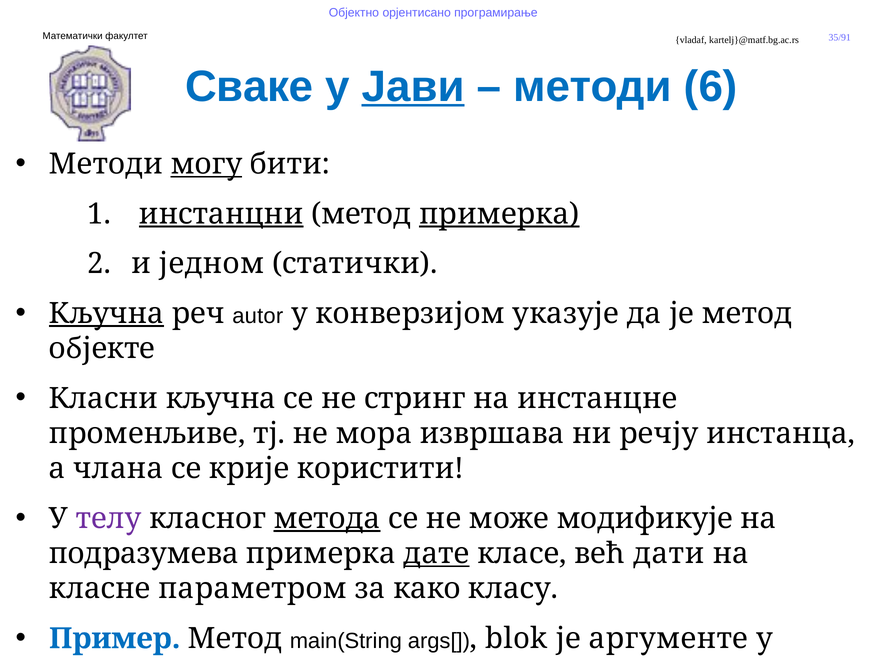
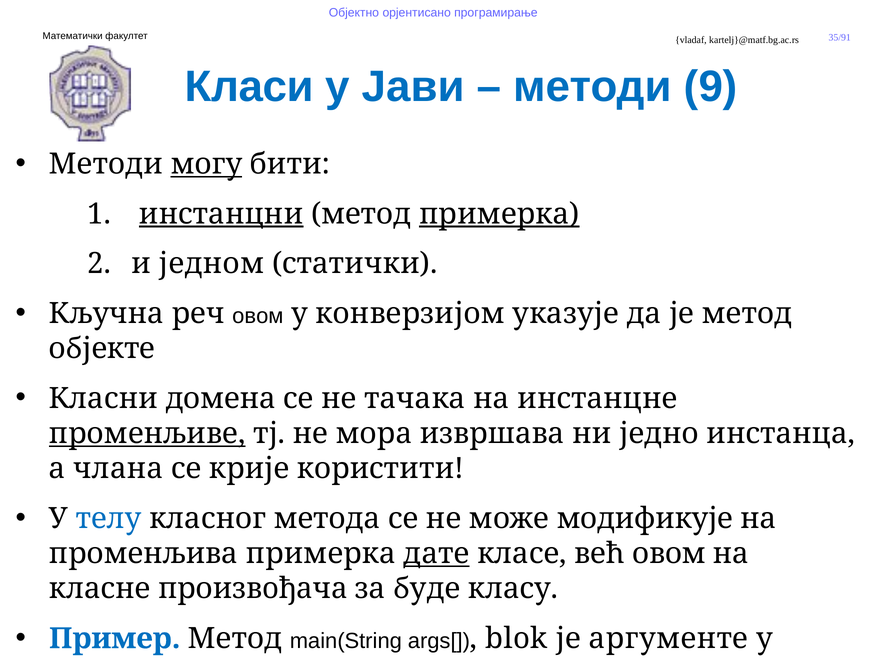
Сваке: Сваке -> Класи
Јави underline: present -> none
6: 6 -> 9
Кључна at (107, 314) underline: present -> none
реч autor: autor -> овом
Класни кључна: кључна -> домена
стринг: стринг -> тачака
променљиве underline: none -> present
речју: речју -> једно
телу colour: purple -> blue
метода underline: present -> none
подразумева: подразумева -> променљива
већ дати: дати -> овом
параметром: параметром -> произвoђaчa
како: како -> буде
